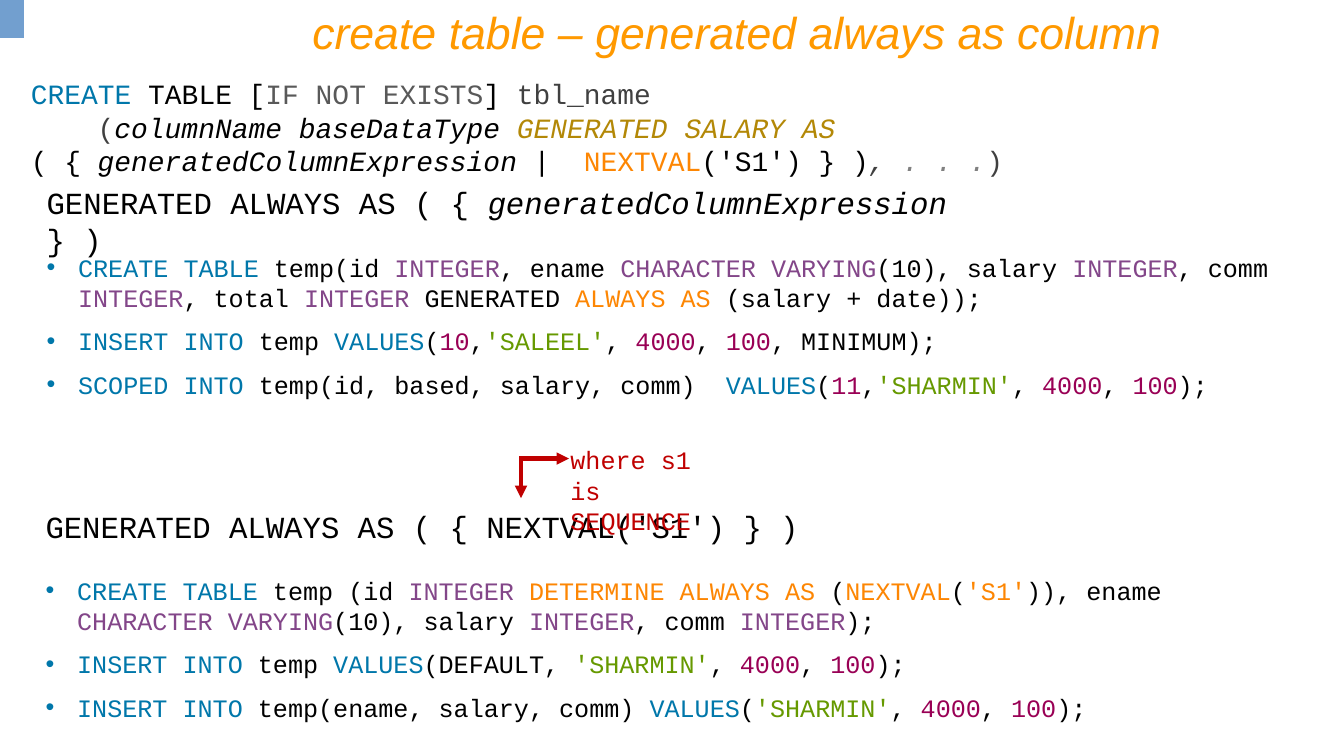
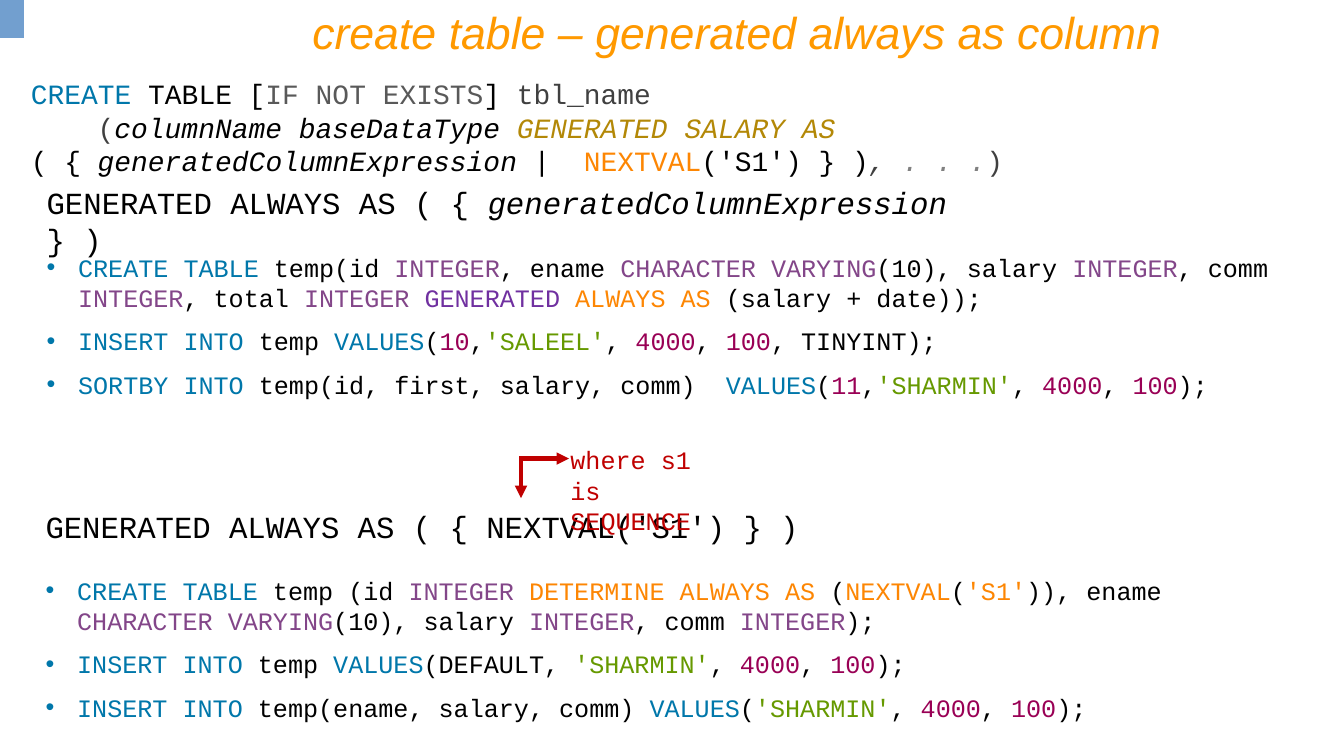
GENERATED at (492, 299) colour: black -> purple
MINIMUM: MINIMUM -> TINYINT
SCOPED: SCOPED -> SORTBY
based: based -> first
